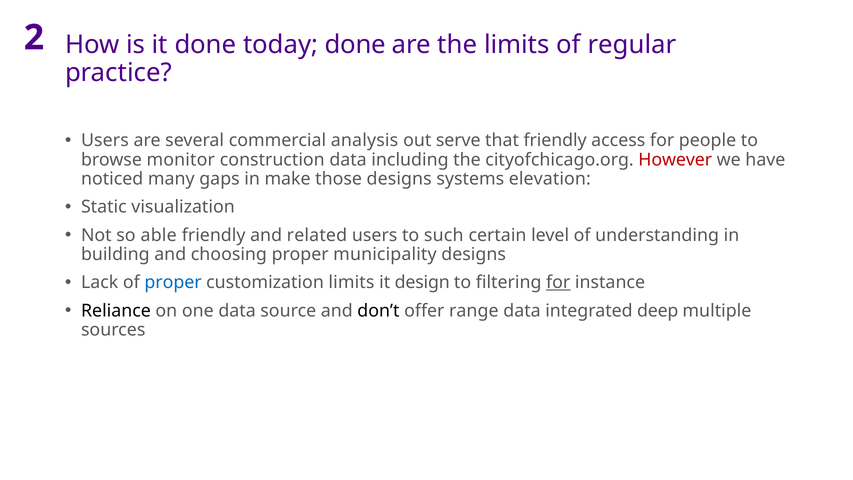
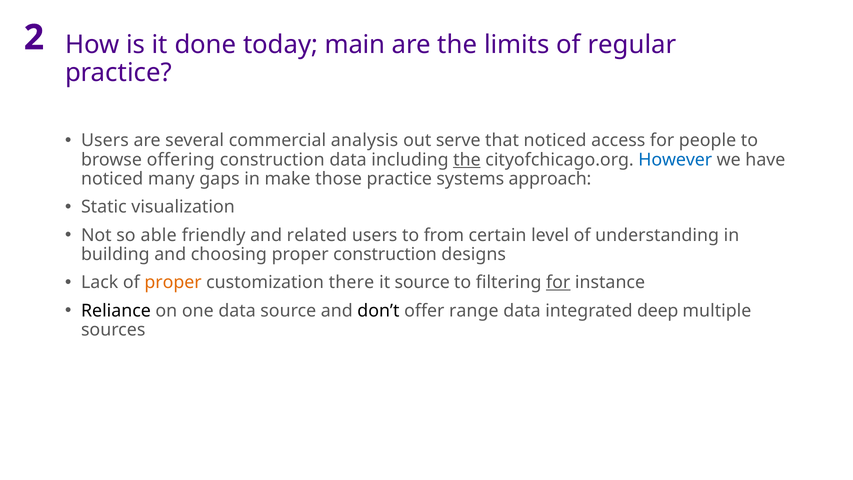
today done: done -> main
that friendly: friendly -> noticed
monitor: monitor -> offering
the at (467, 160) underline: none -> present
However colour: red -> blue
those designs: designs -> practice
elevation: elevation -> approach
such: such -> from
proper municipality: municipality -> construction
proper at (173, 282) colour: blue -> orange
customization limits: limits -> there
it design: design -> source
